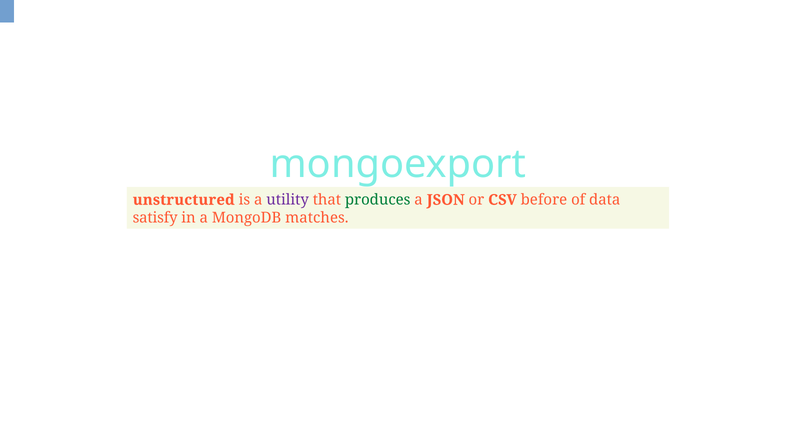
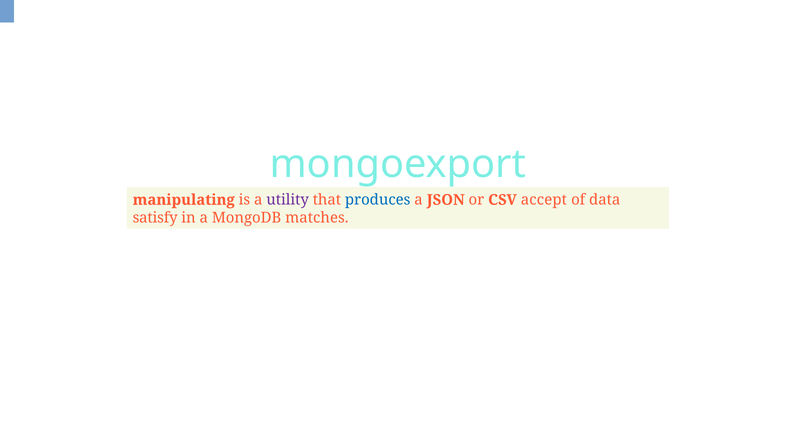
unstructured: unstructured -> manipulating
produces colour: green -> blue
before: before -> accept
